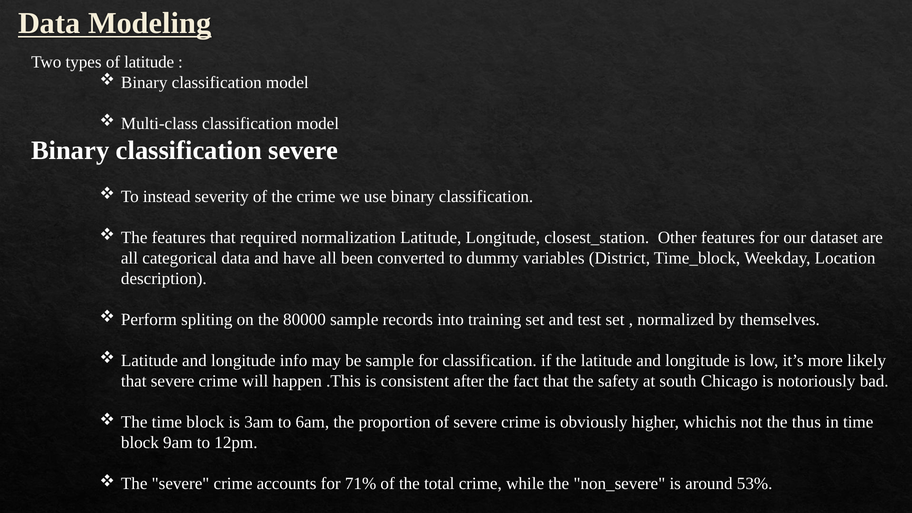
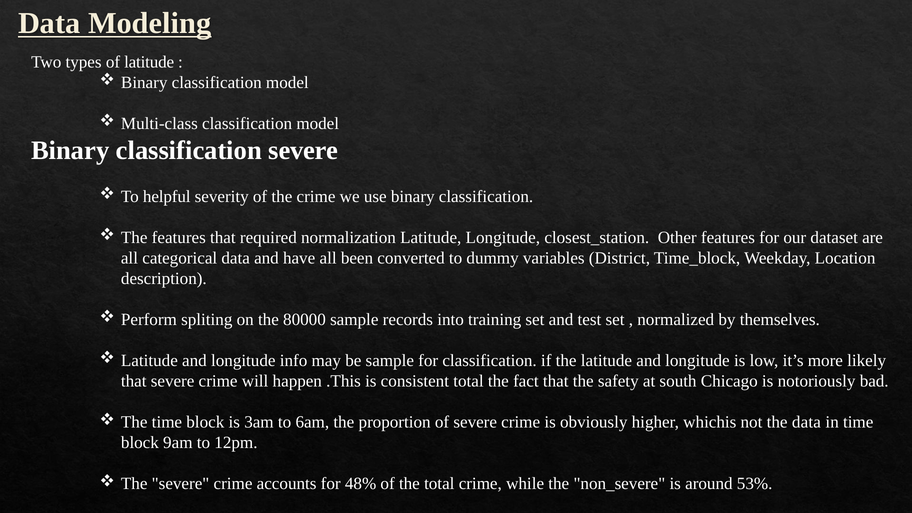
instead: instead -> helpful
consistent after: after -> total
the thus: thus -> data
71%: 71% -> 48%
